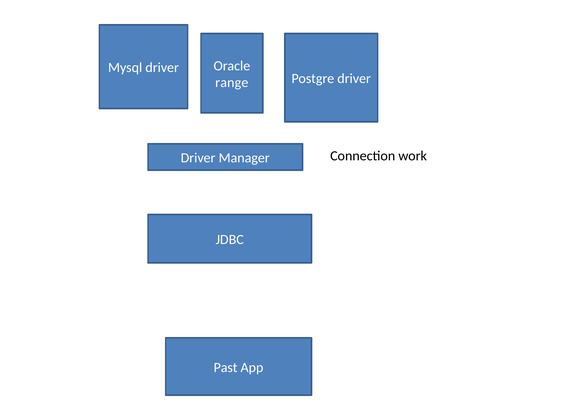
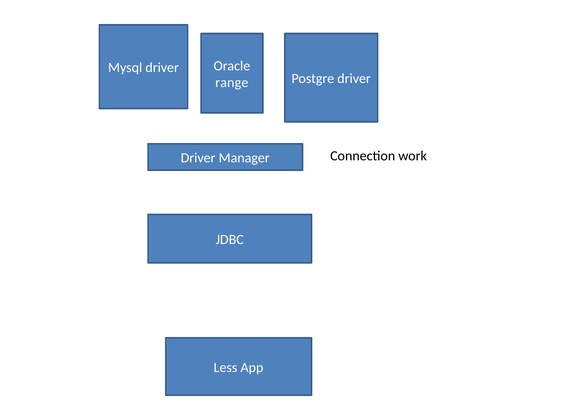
Past: Past -> Less
